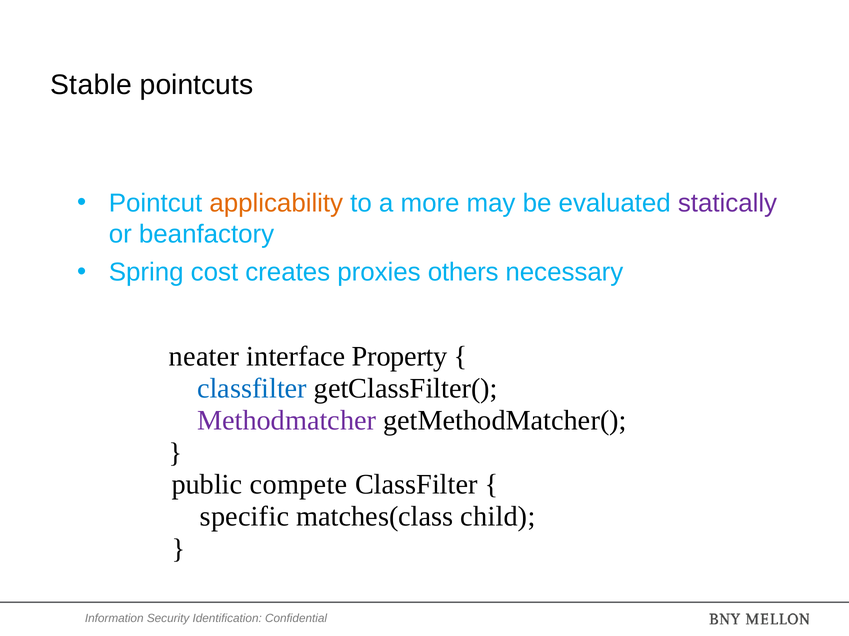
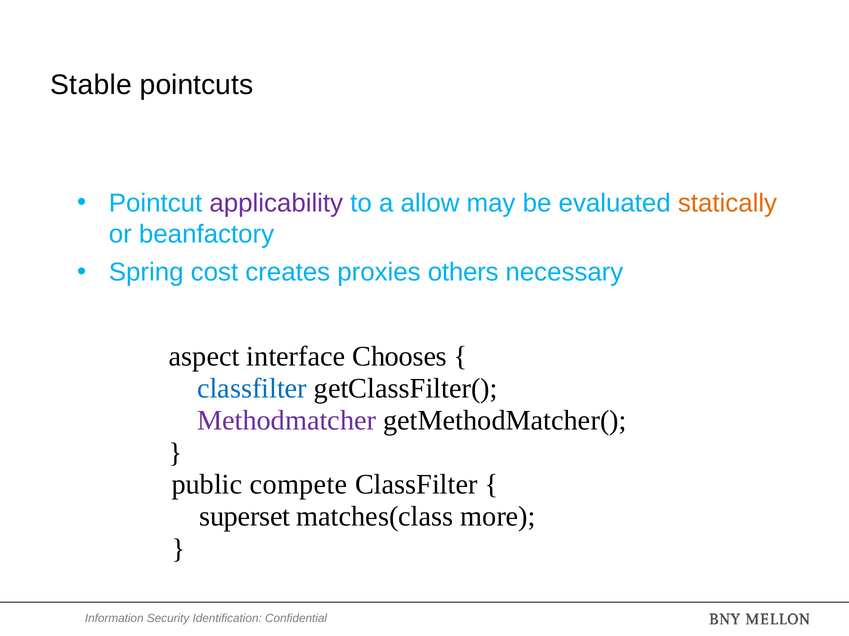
applicability colour: orange -> purple
more: more -> allow
statically colour: purple -> orange
neater: neater -> aspect
Property: Property -> Chooses
specific: specific -> superset
child: child -> more
